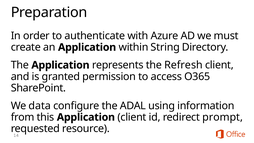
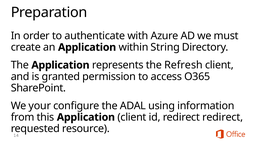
data: data -> your
redirect prompt: prompt -> redirect
